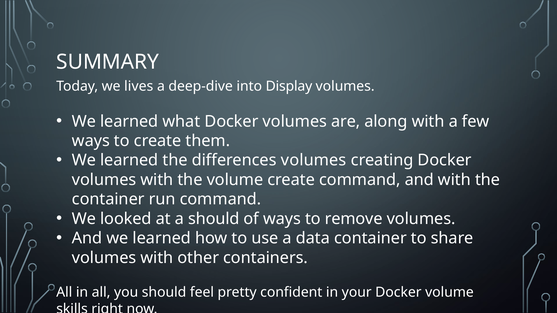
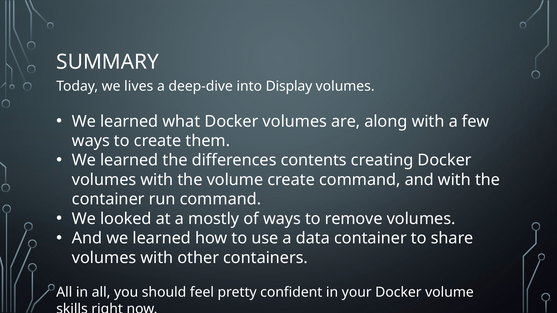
differences volumes: volumes -> contents
a should: should -> mostly
